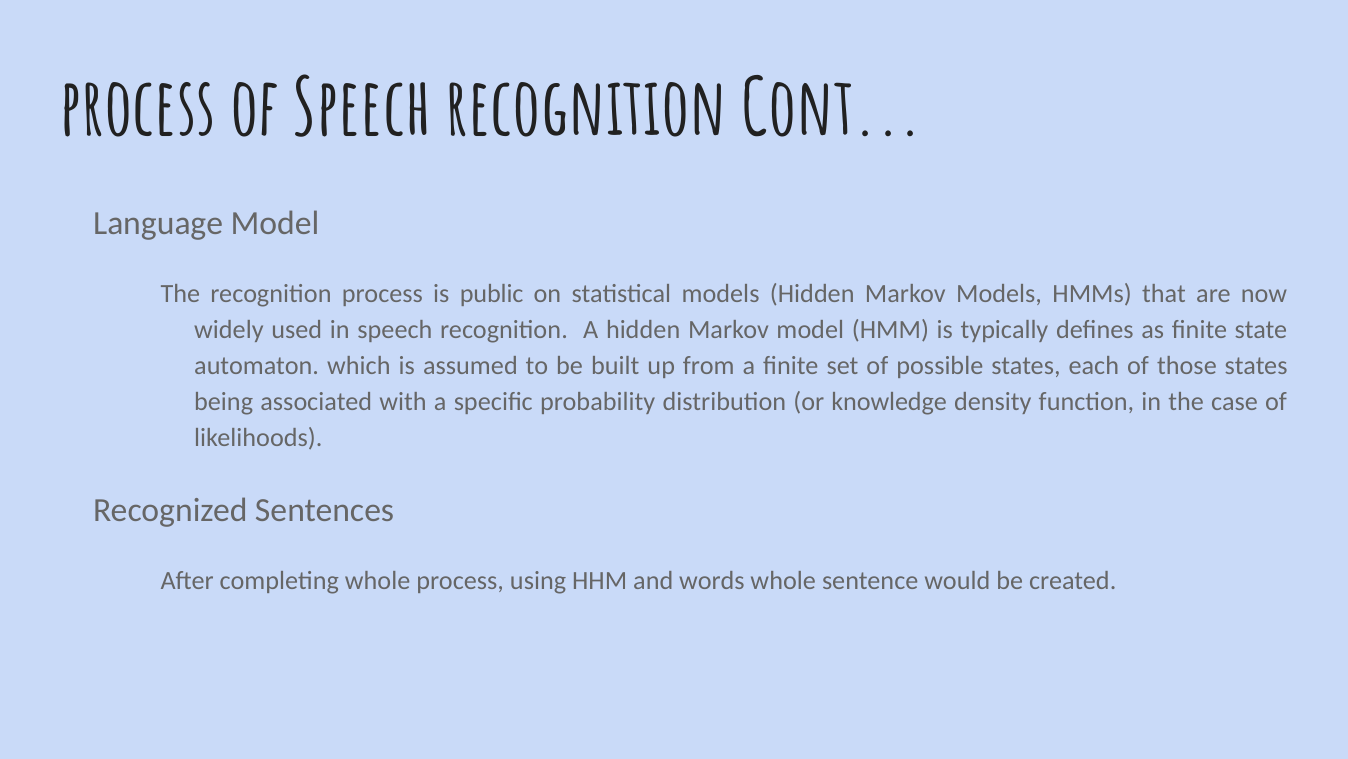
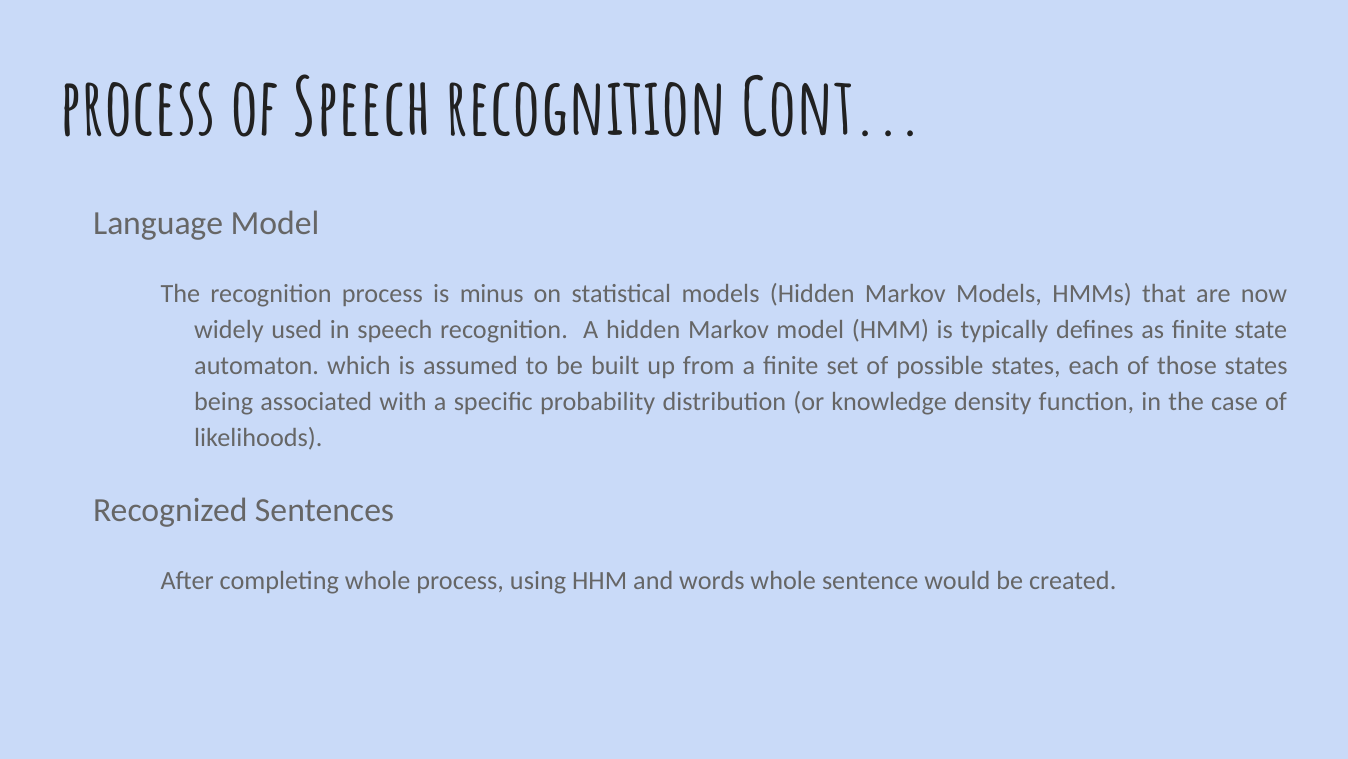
public: public -> minus
